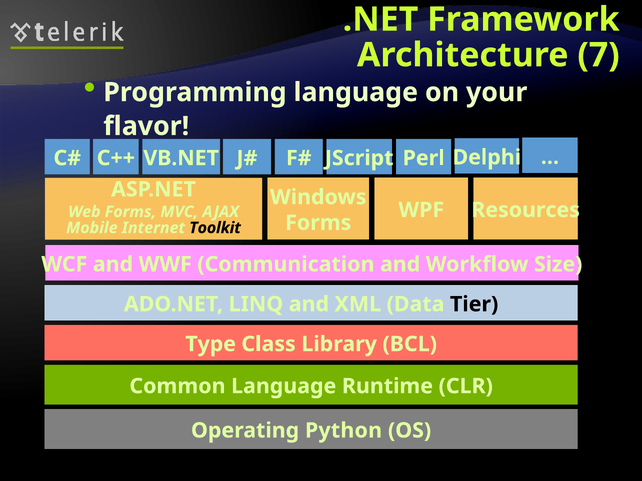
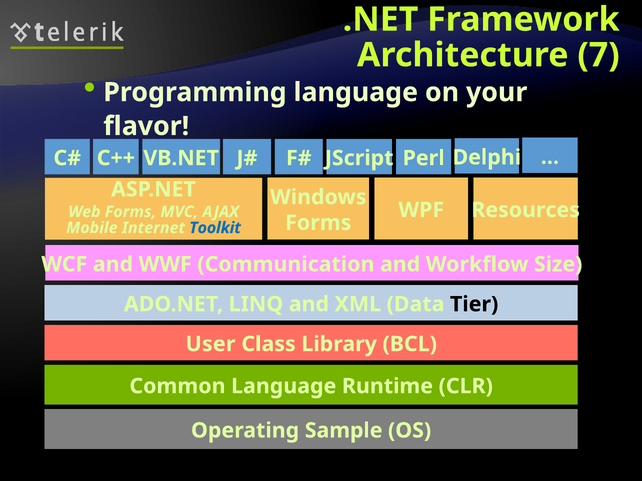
Toolkit colour: black -> blue
Type: Type -> User
Python: Python -> Sample
